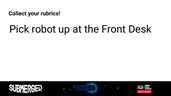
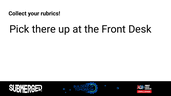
robot: robot -> there
